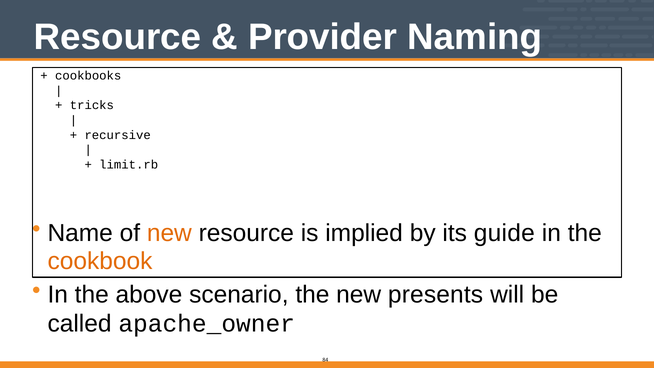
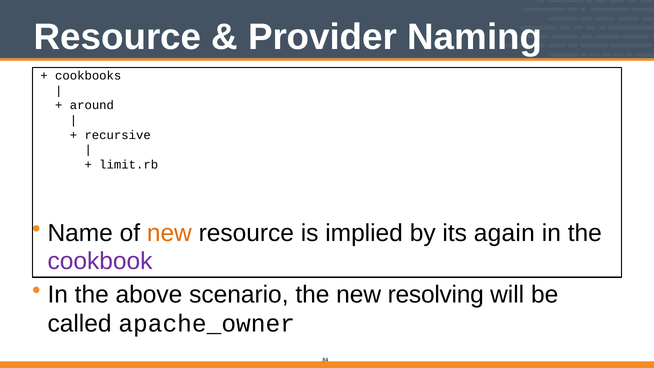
tricks: tricks -> around
guide: guide -> again
cookbook colour: orange -> purple
presents: presents -> resolving
